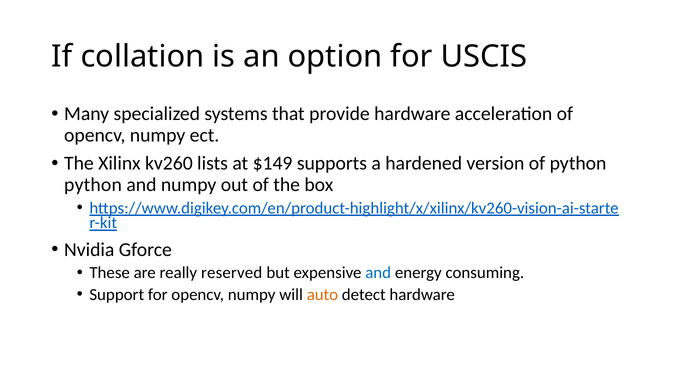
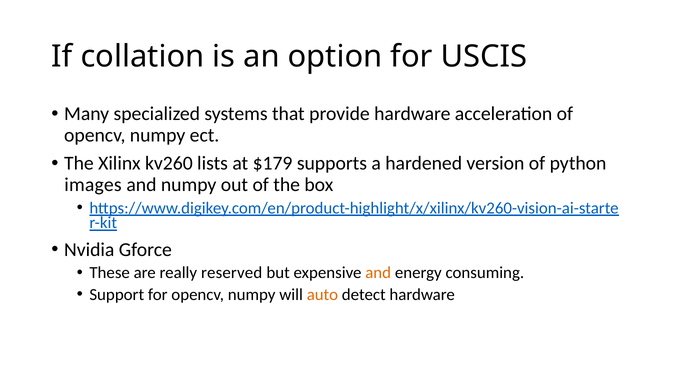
$149: $149 -> $179
python at (93, 185): python -> images
and at (378, 273) colour: blue -> orange
